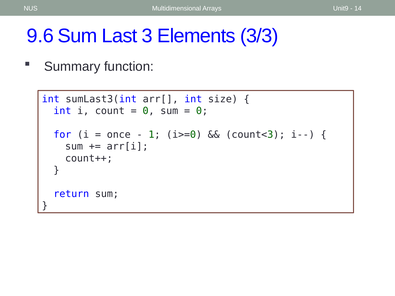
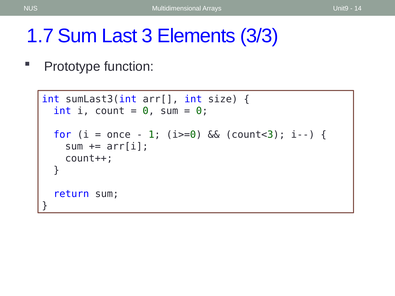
9.6: 9.6 -> 1.7
Summary: Summary -> Prototype
